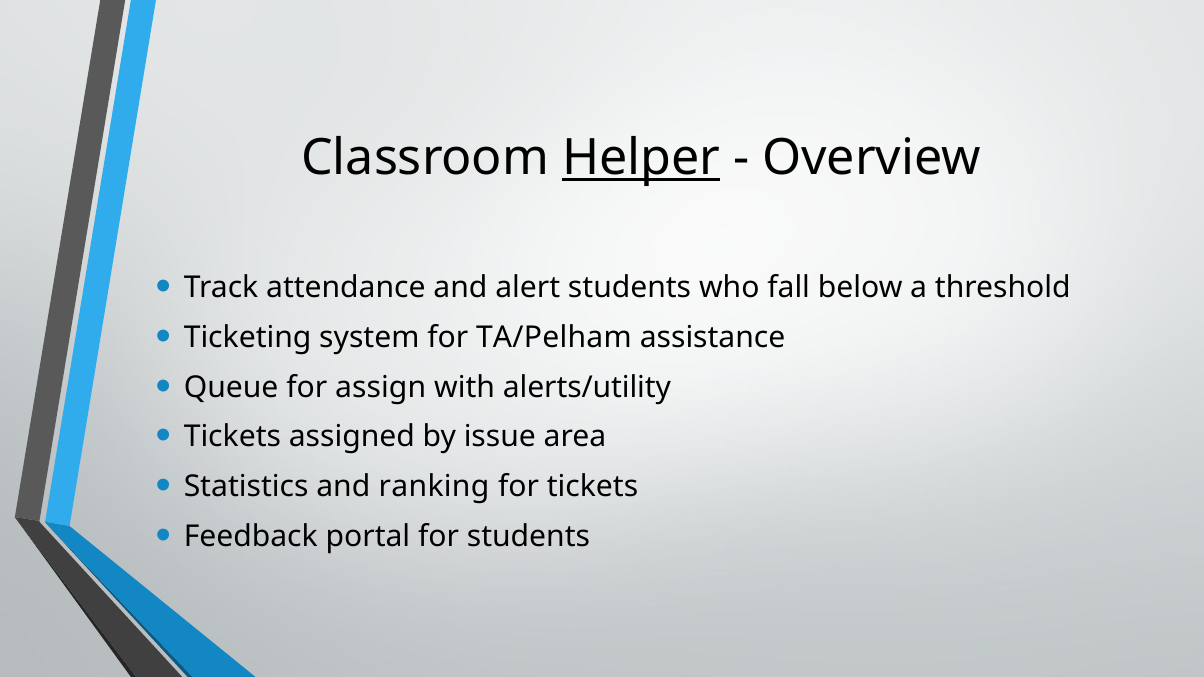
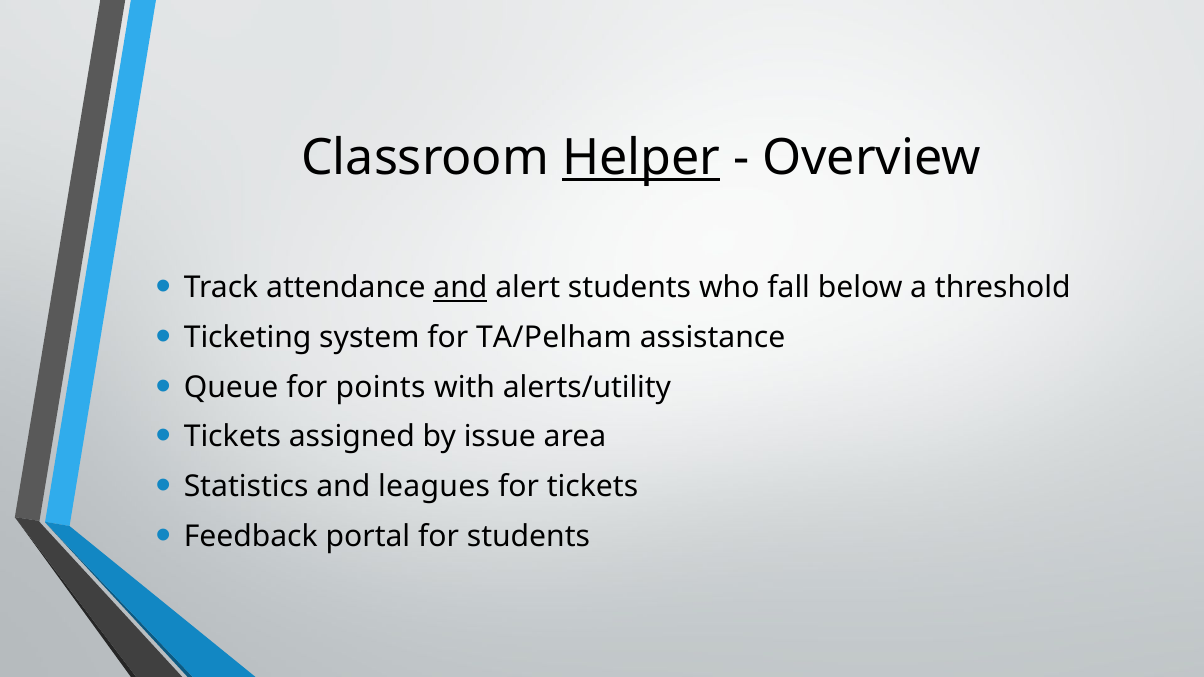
and at (460, 288) underline: none -> present
assign: assign -> points
ranking: ranking -> leagues
